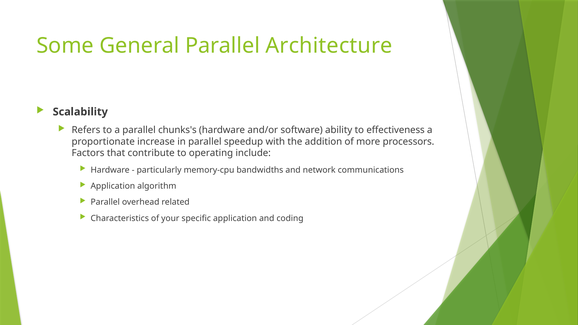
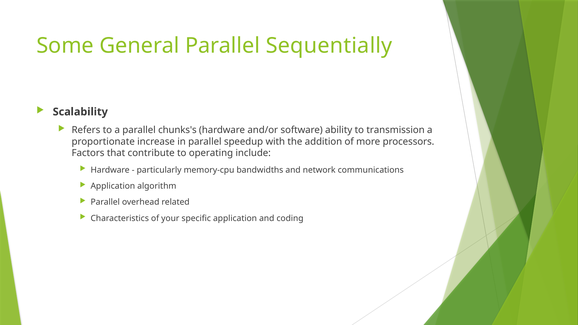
Architecture: Architecture -> Sequentially
effectiveness: effectiveness -> transmission
